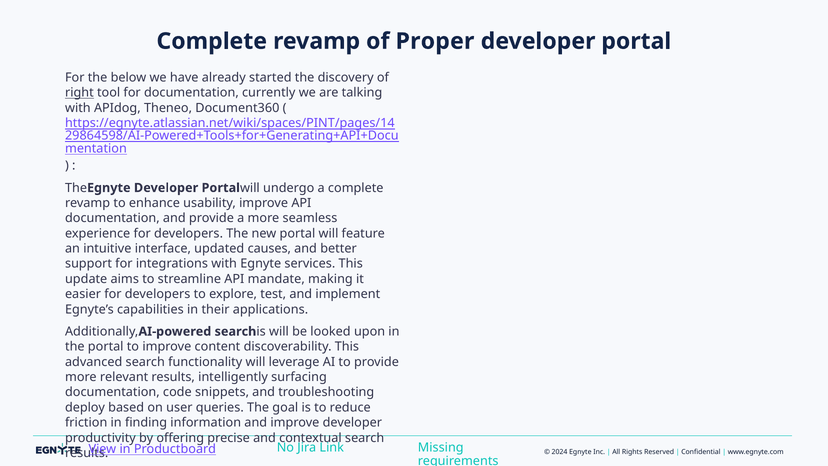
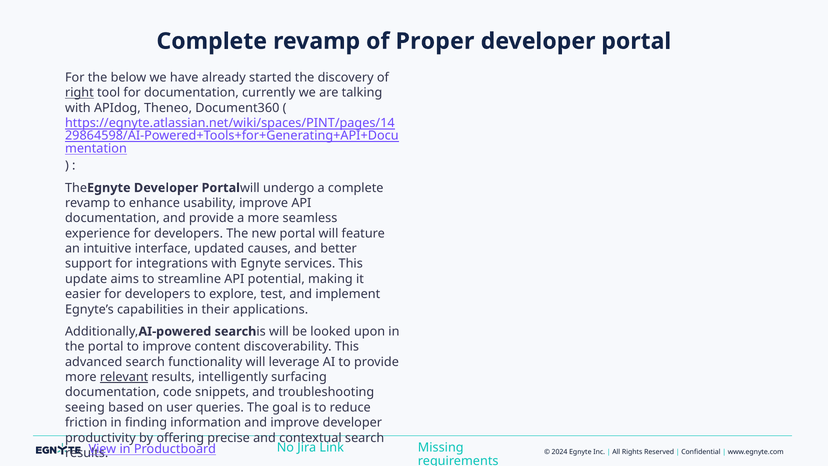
mandate: mandate -> potential
relevant underline: none -> present
deploy: deploy -> seeing
